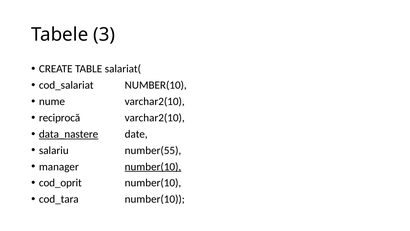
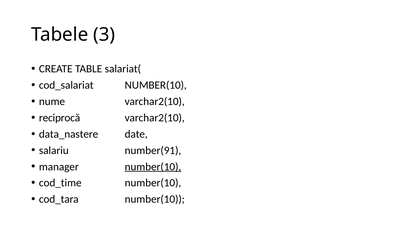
data_nastere underline: present -> none
number(55: number(55 -> number(91
cod_oprit: cod_oprit -> cod_time
